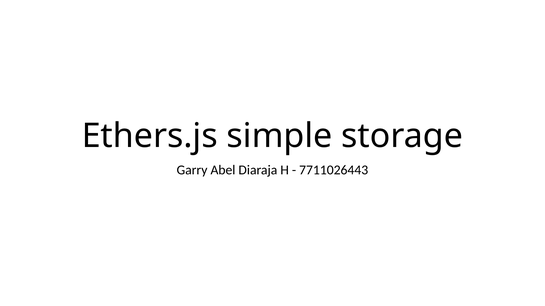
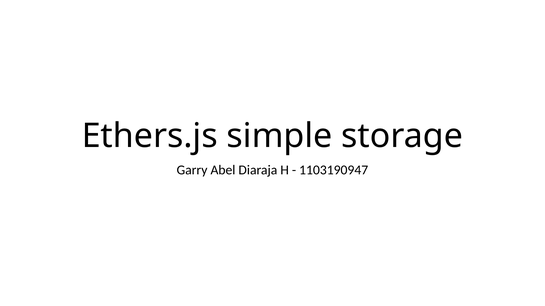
7711026443: 7711026443 -> 1103190947
